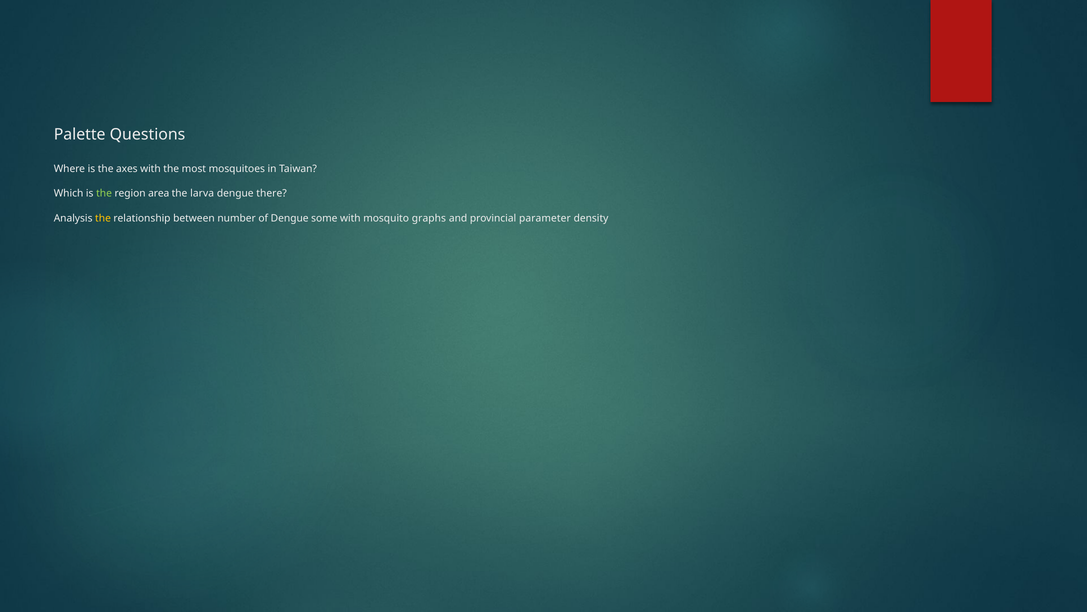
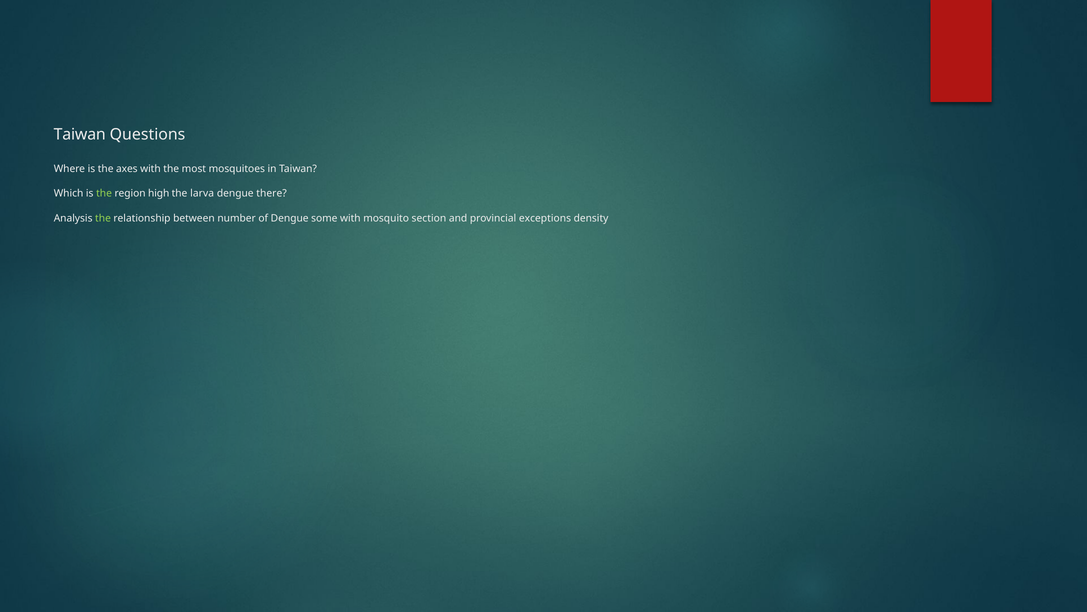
Palette at (80, 135): Palette -> Taiwan
area: area -> high
the at (103, 218) colour: yellow -> light green
graphs: graphs -> section
parameter: parameter -> exceptions
